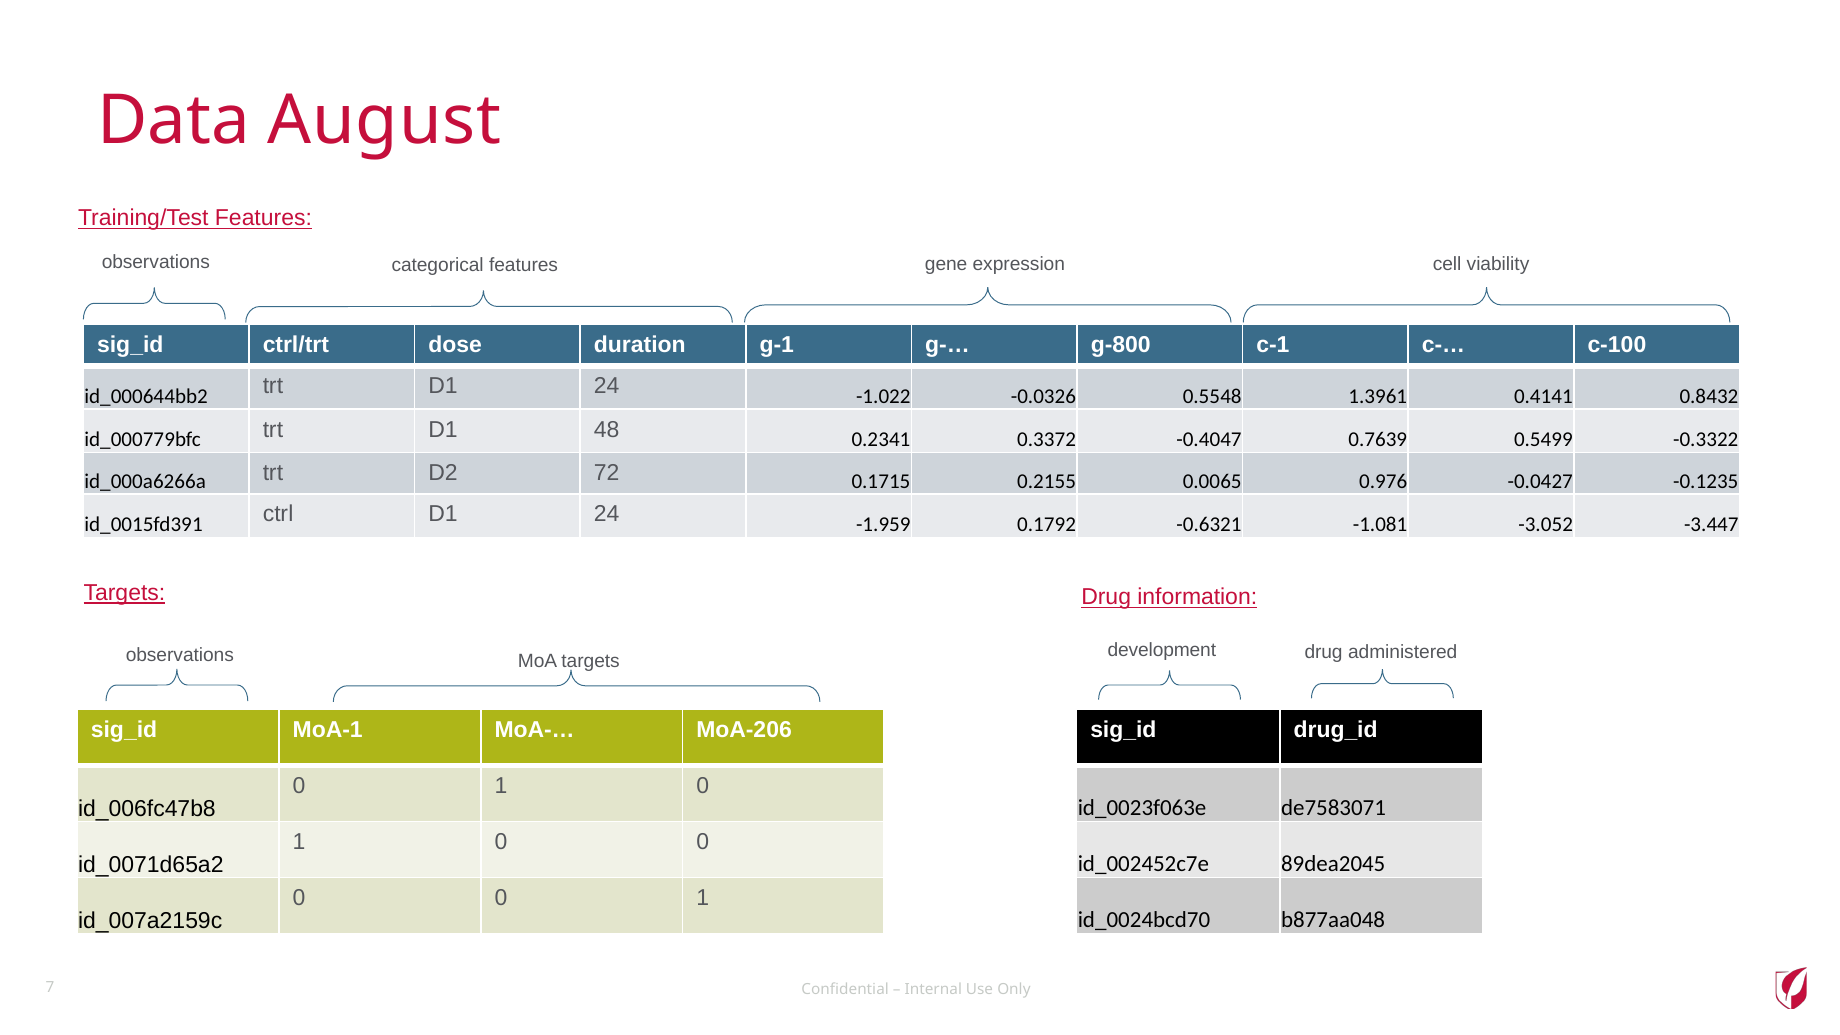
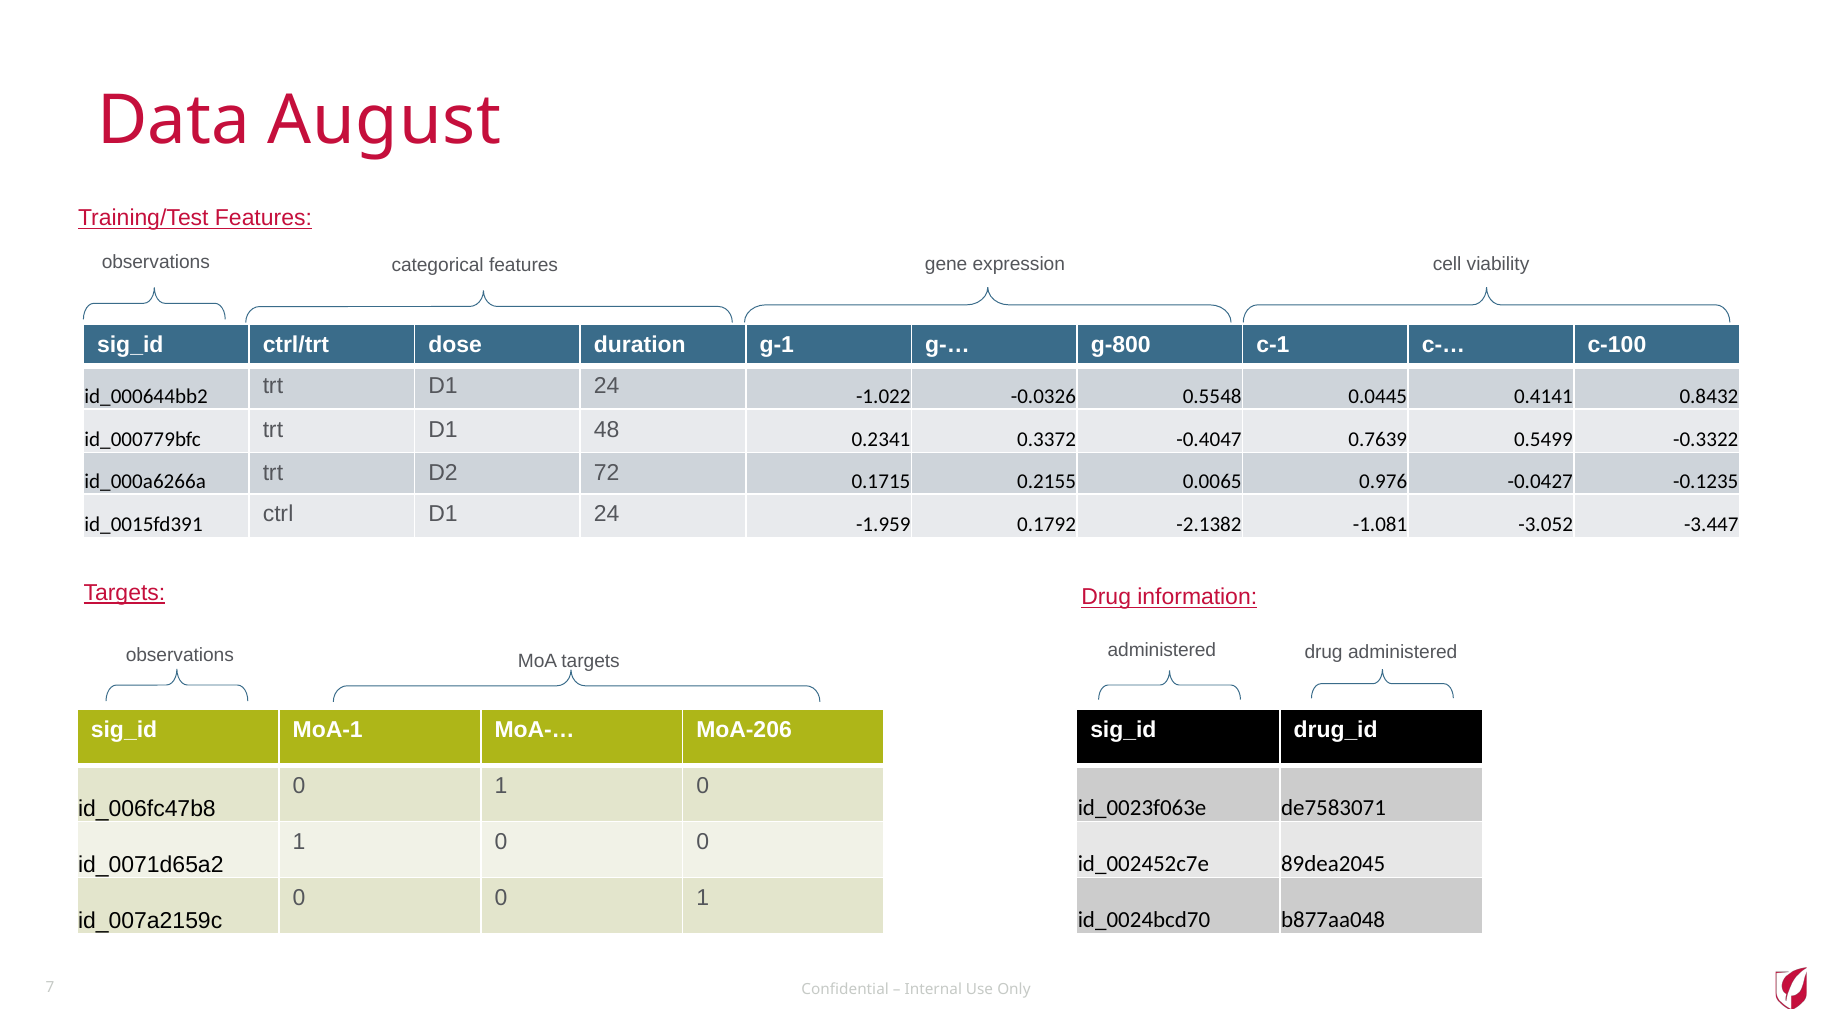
1.3961: 1.3961 -> 0.0445
-0.6321: -0.6321 -> -2.1382
development at (1162, 650): development -> administered
